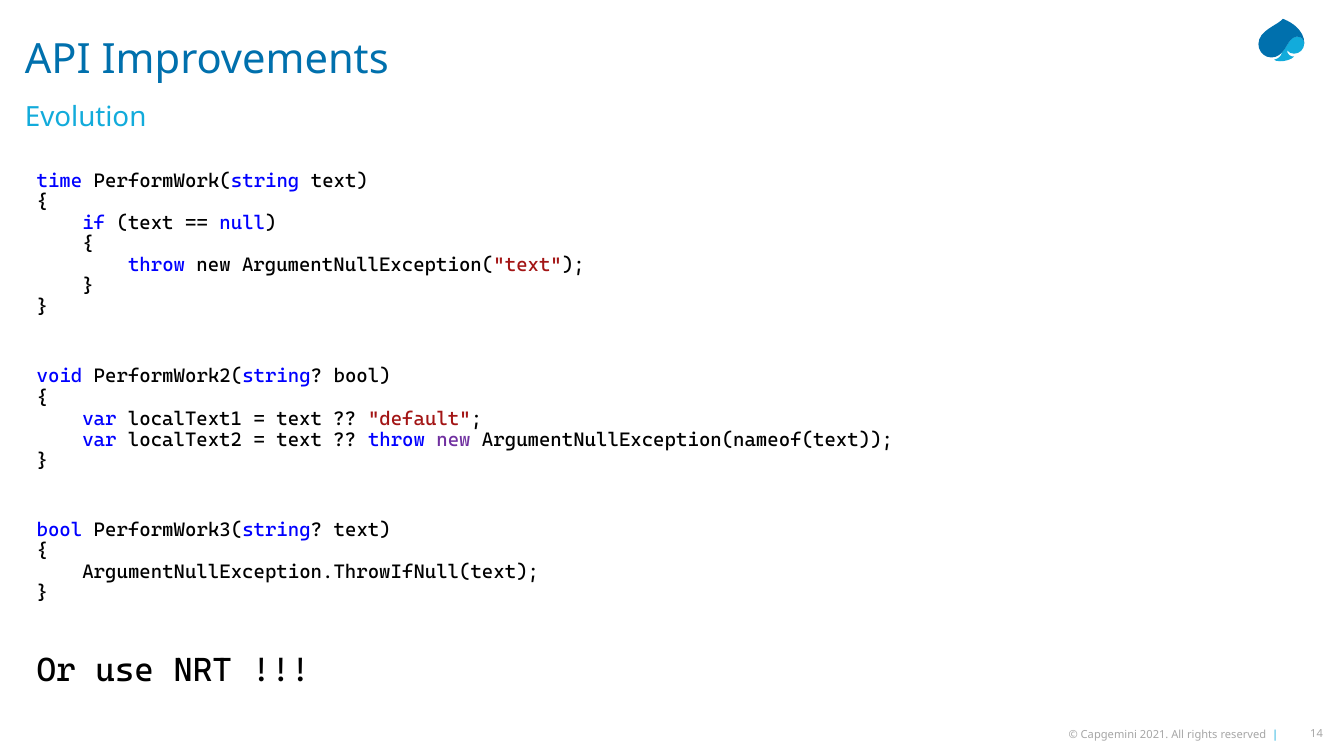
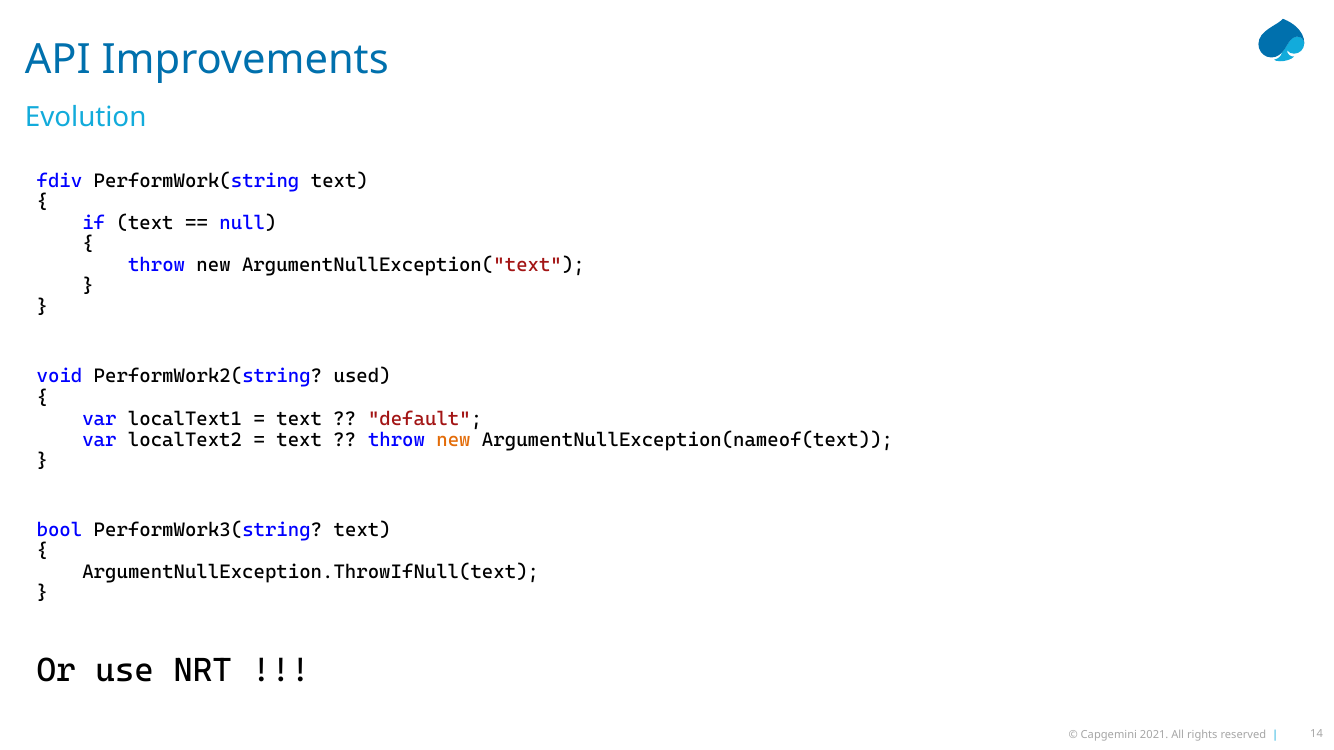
time: time -> fdiv
PerformWork2(string bool: bool -> used
new at (454, 440) colour: purple -> orange
